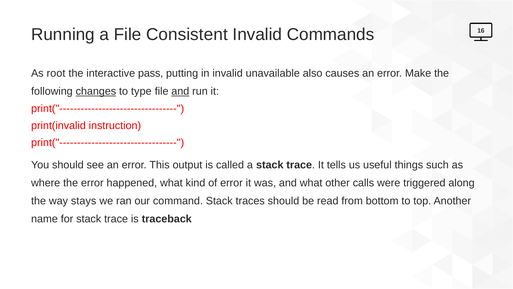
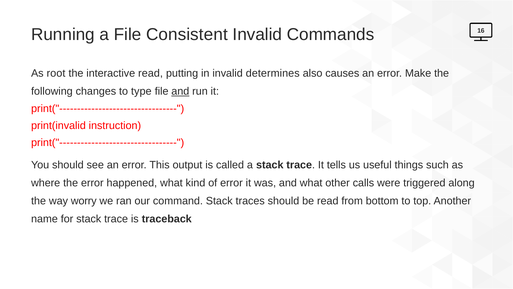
interactive pass: pass -> read
unavailable: unavailable -> determines
changes underline: present -> none
stays: stays -> worry
